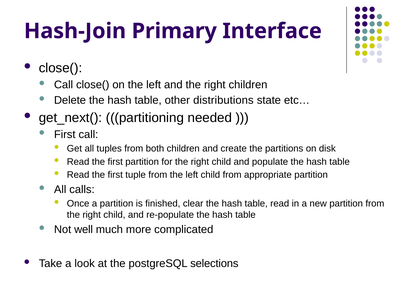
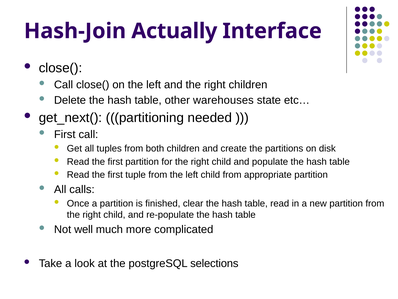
Primary: Primary -> Actually
distributions: distributions -> warehouses
